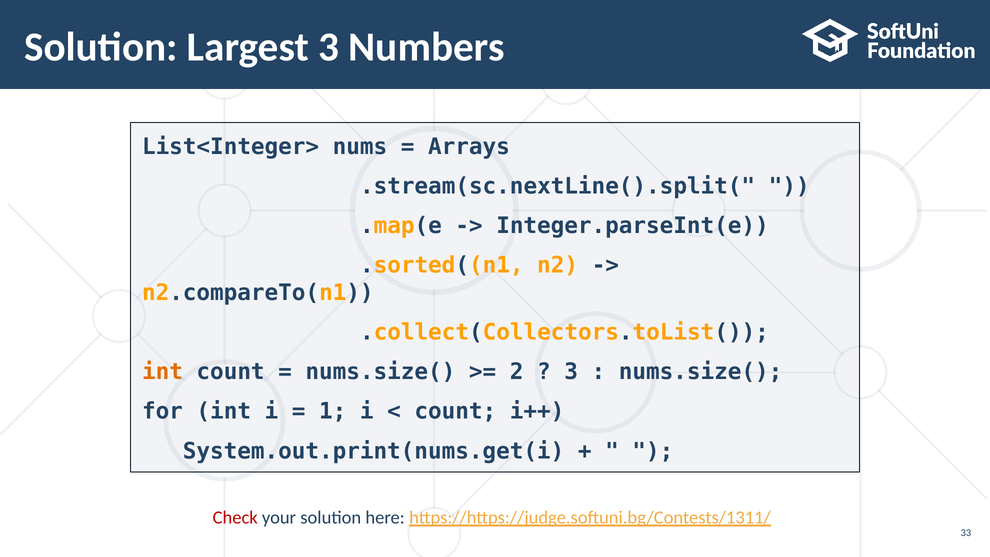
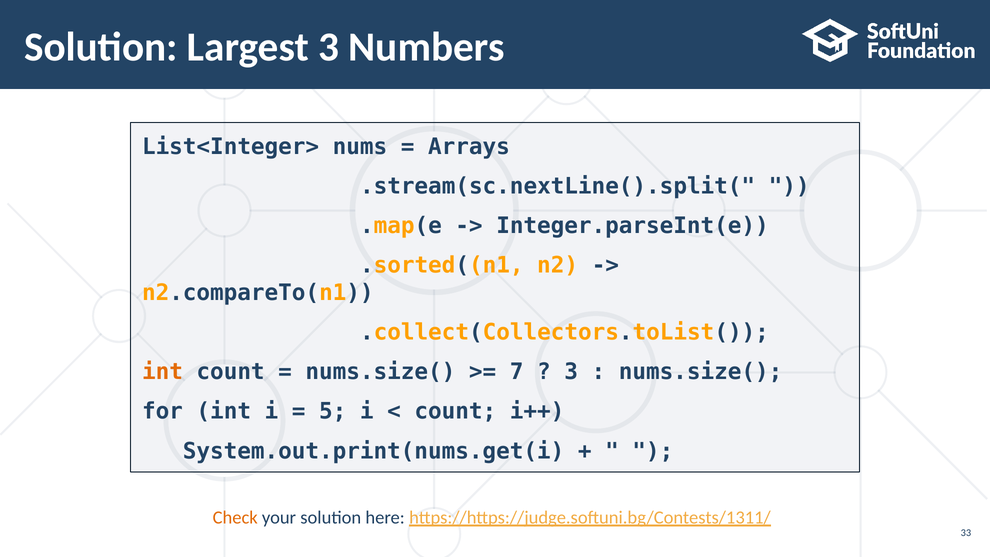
2: 2 -> 7
1: 1 -> 5
Check colour: red -> orange
